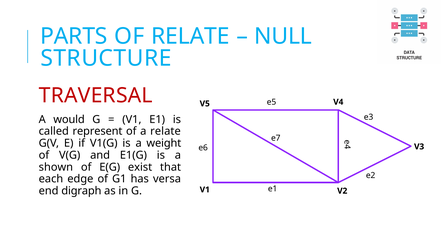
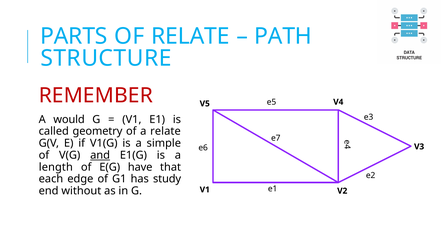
NULL: NULL -> PATH
TRAVERSAL: TRAVERSAL -> REMEMBER
represent: represent -> geometry
weight: weight -> simple
and underline: none -> present
shown: shown -> length
exist: exist -> have
versa: versa -> study
digraph: digraph -> without
